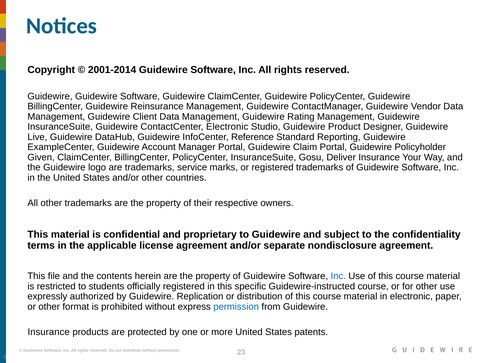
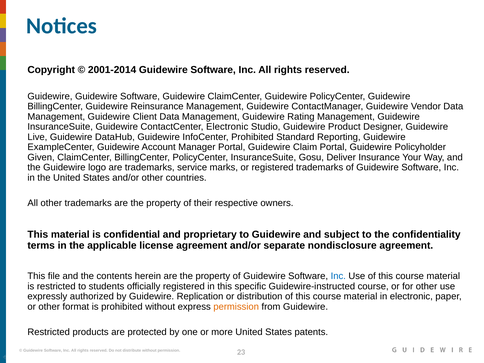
InfoCenter Reference: Reference -> Prohibited
permission at (236, 307) colour: blue -> orange
Insurance at (49, 332): Insurance -> Restricted
